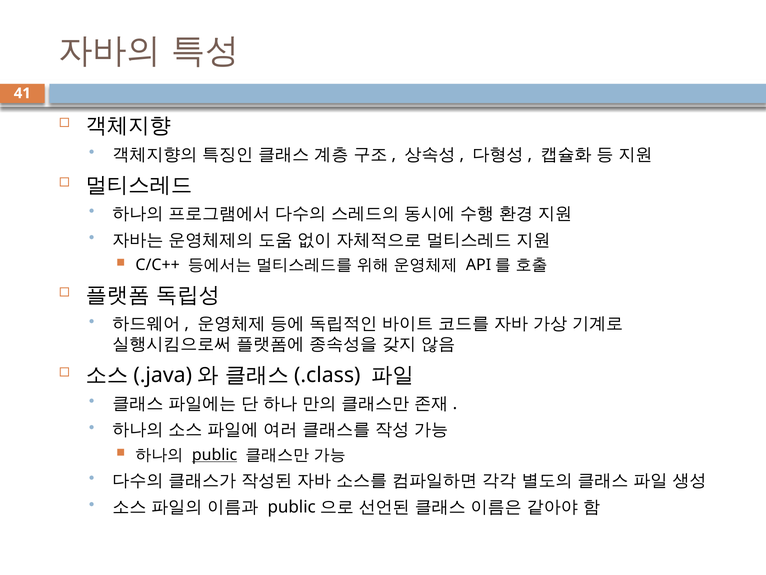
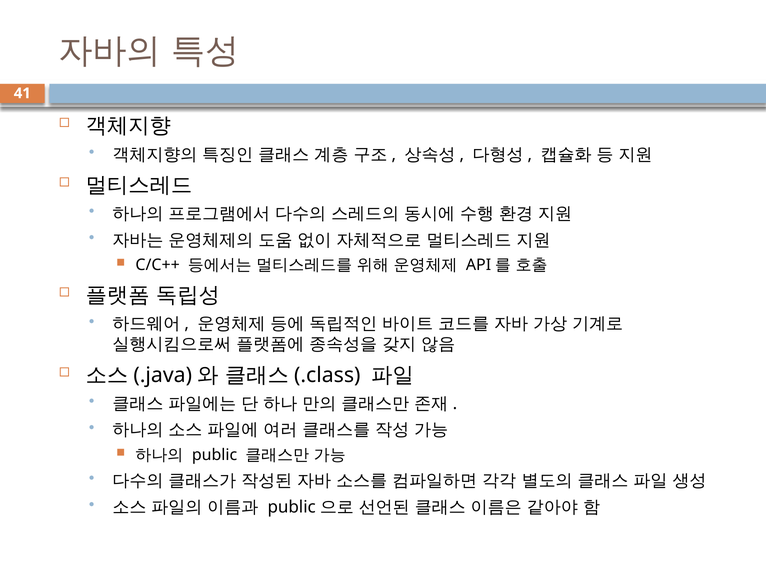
public underline: present -> none
